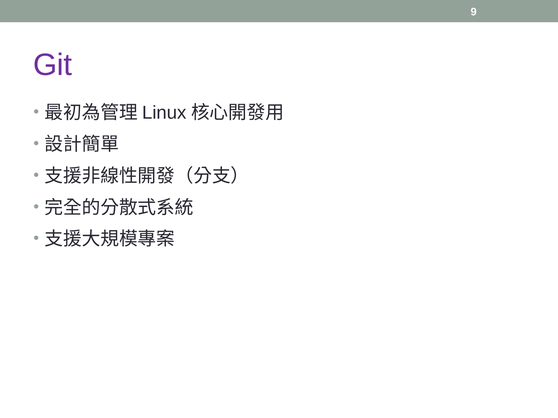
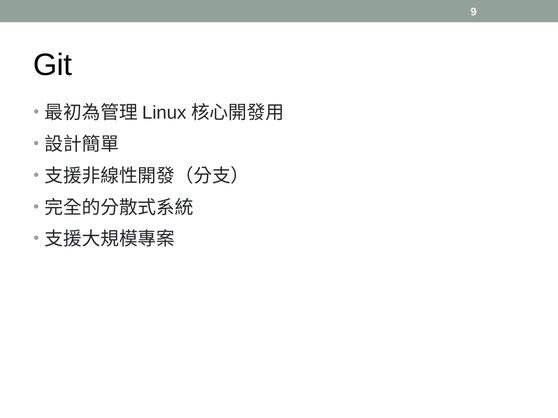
Git colour: purple -> black
